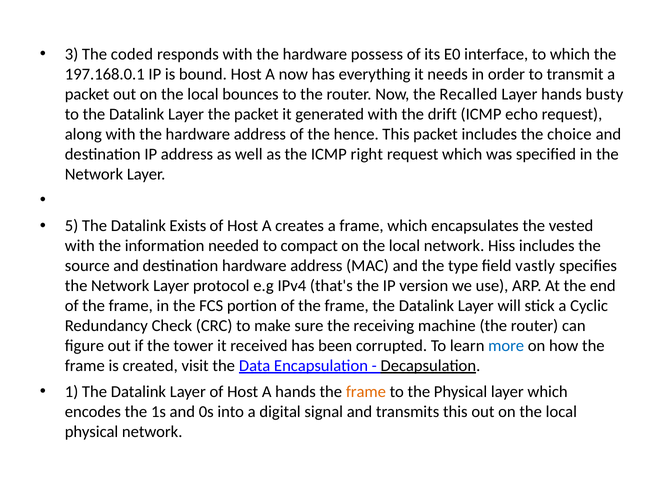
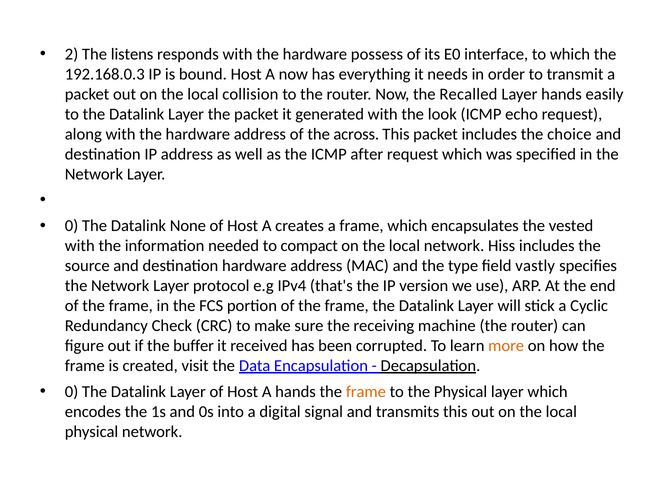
3: 3 -> 2
coded: coded -> listens
197.168.0.1: 197.168.0.1 -> 192.168.0.3
bounces: bounces -> collision
busty: busty -> easily
drift: drift -> look
hence: hence -> across
right: right -> after
5 at (72, 226): 5 -> 0
Exists: Exists -> None
tower: tower -> buffer
more colour: blue -> orange
1 at (72, 392): 1 -> 0
